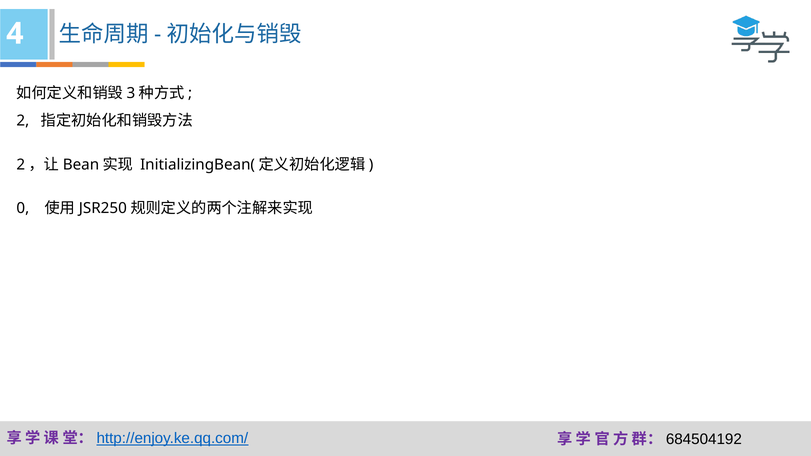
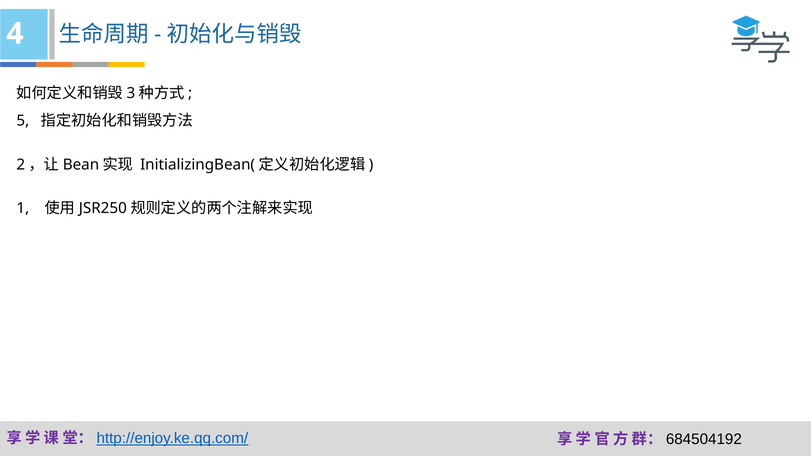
2: 2 -> 5
0: 0 -> 1
